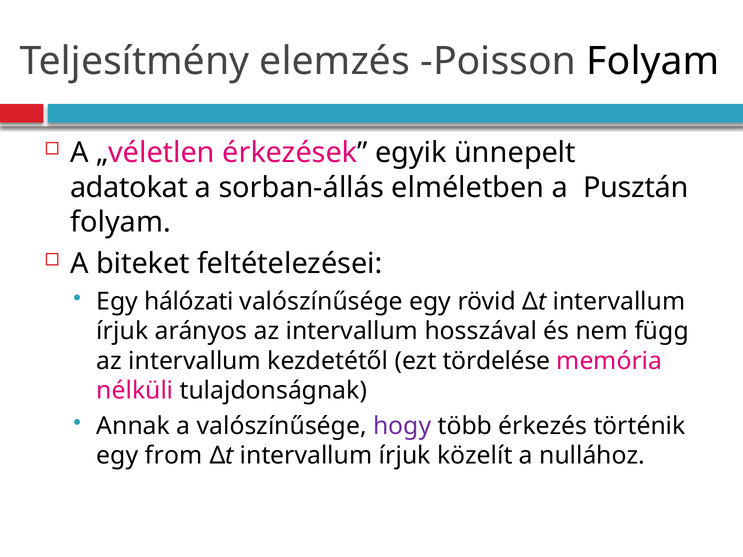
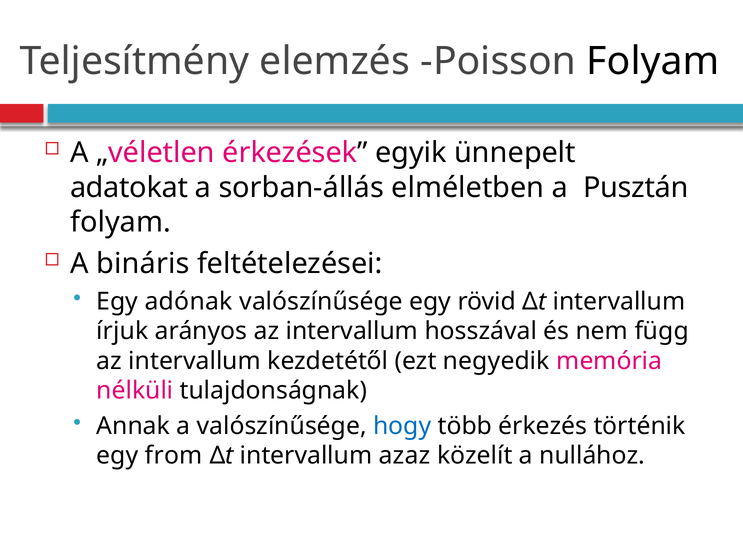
biteket: biteket -> bináris
hálózati: hálózati -> adónak
tördelése: tördelése -> negyedik
hogy colour: purple -> blue
írjuk at (405, 456): írjuk -> azaz
